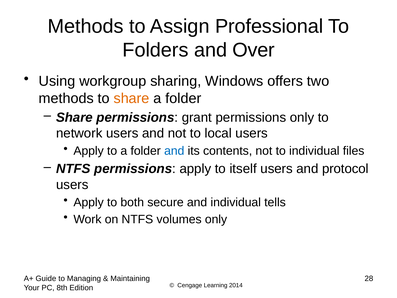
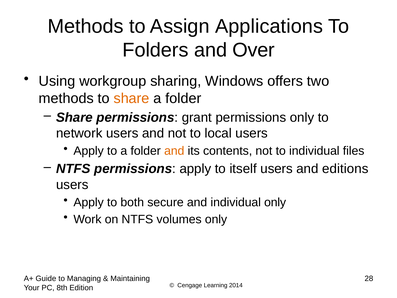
Professional: Professional -> Applications
and at (174, 151) colour: blue -> orange
protocol: protocol -> editions
individual tells: tells -> only
